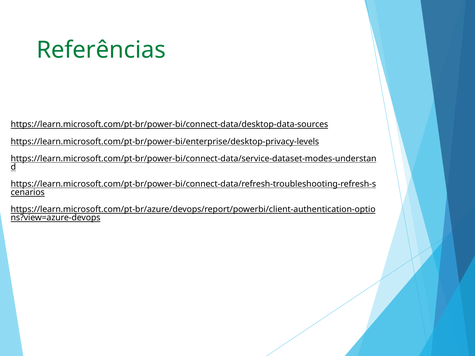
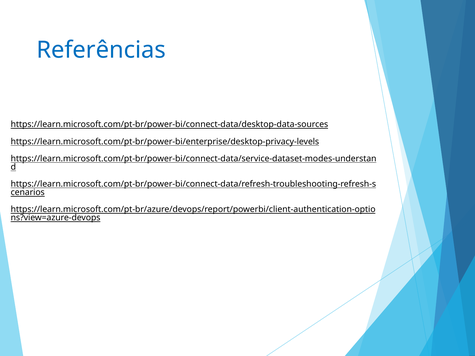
Referências colour: green -> blue
